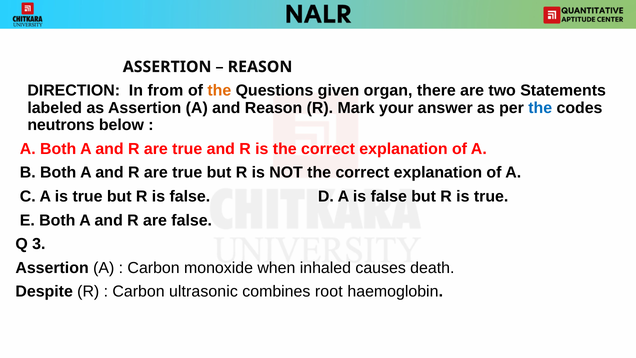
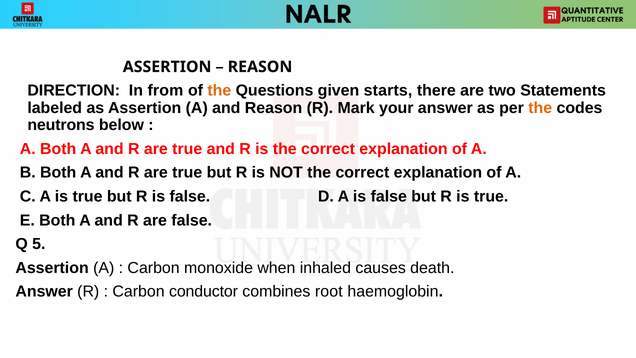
organ: organ -> starts
the at (540, 108) colour: blue -> orange
3: 3 -> 5
Despite at (44, 291): Despite -> Answer
ultrasonic: ultrasonic -> conductor
